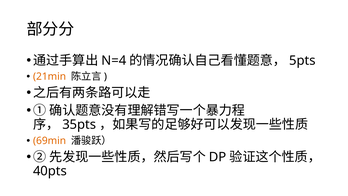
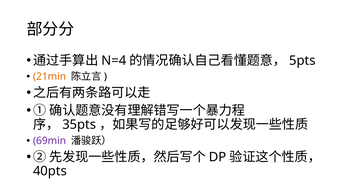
69min colour: orange -> purple
